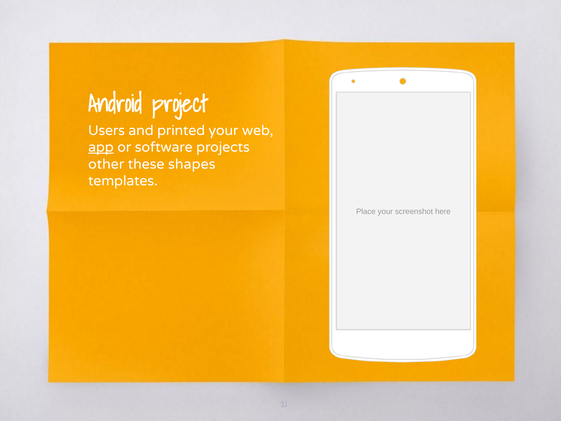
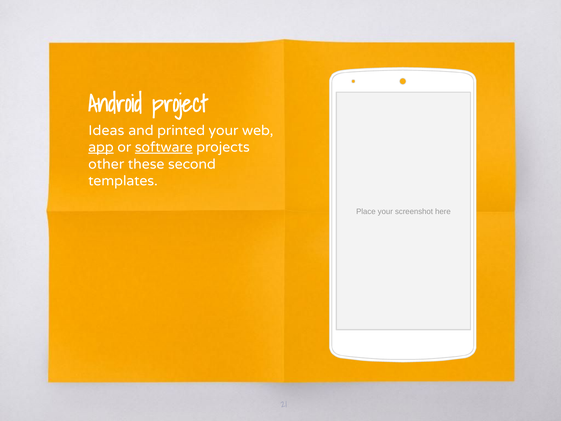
Users: Users -> Ideas
software underline: none -> present
shapes: shapes -> second
